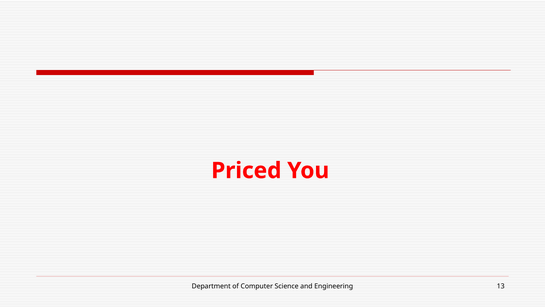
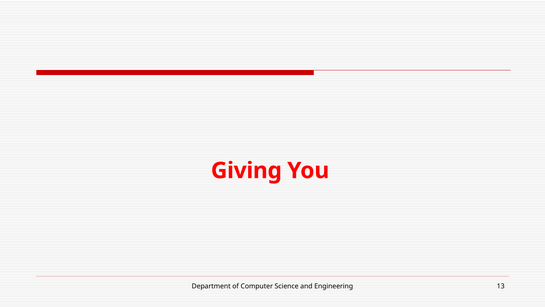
Priced: Priced -> Giving
